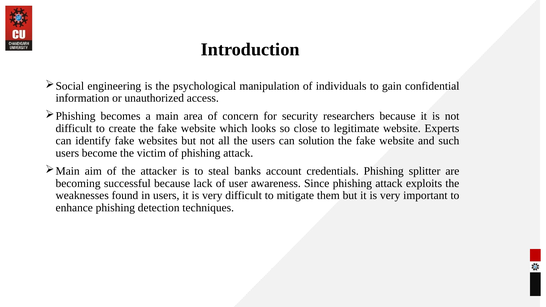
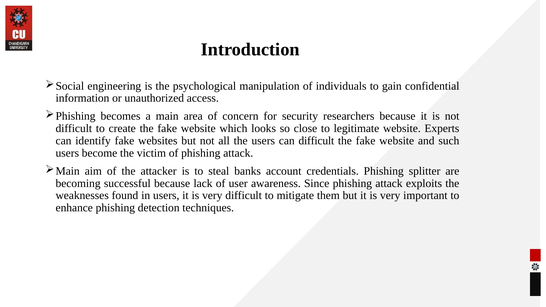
can solution: solution -> difficult
